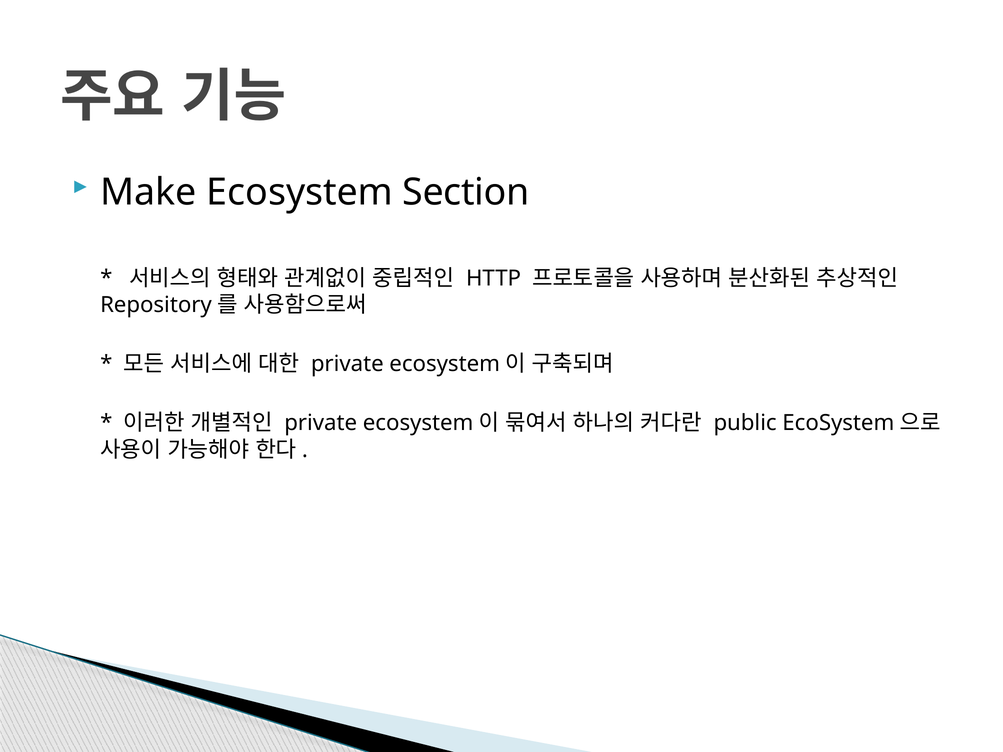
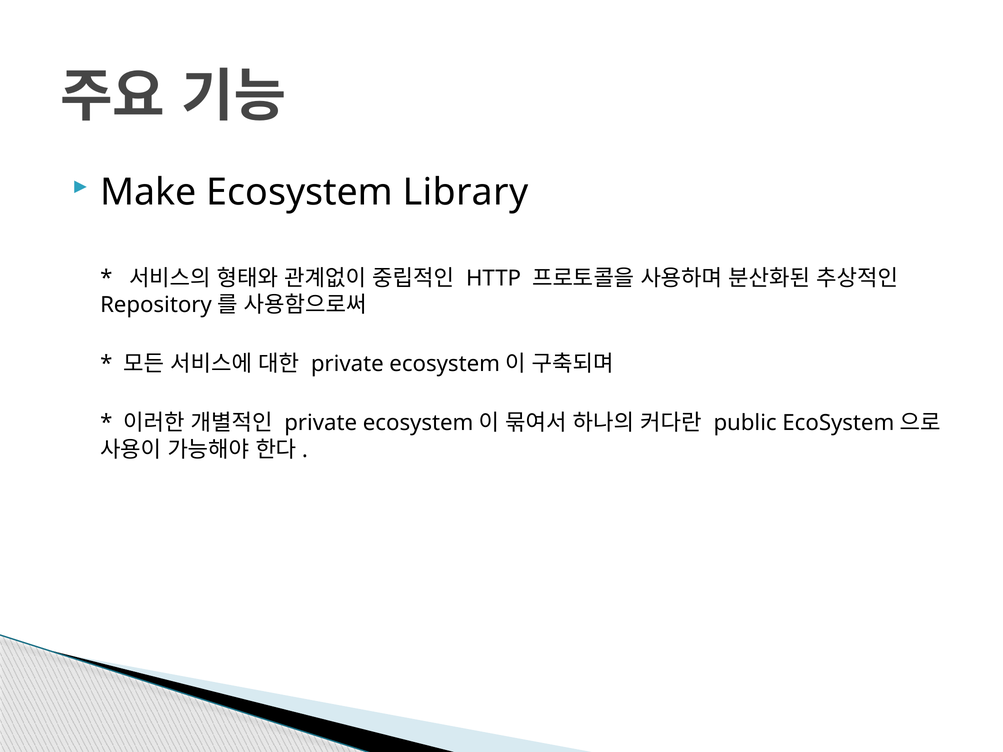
Section: Section -> Library
